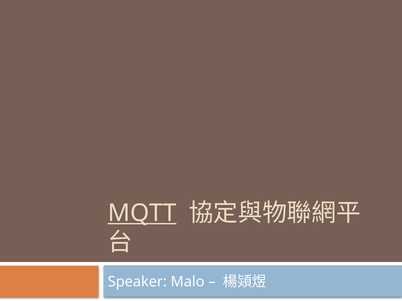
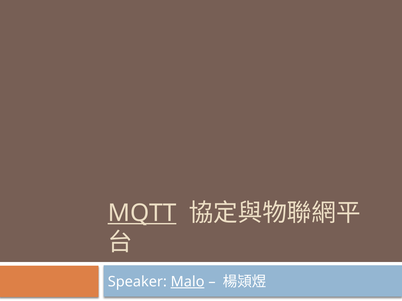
Malo underline: none -> present
